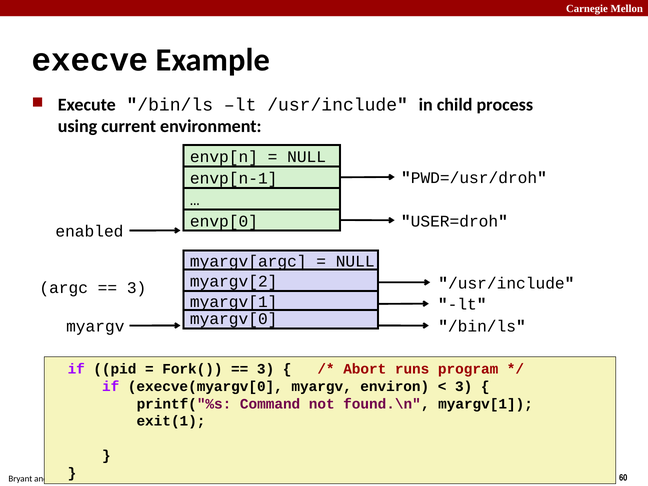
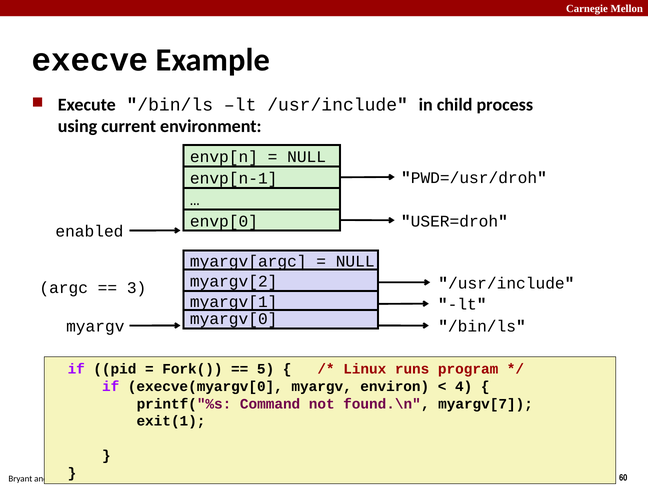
3 at (266, 369): 3 -> 5
Abort: Abort -> Linux
3 at (464, 387): 3 -> 4
found.\n myargv[1: myargv[1 -> myargv[7
